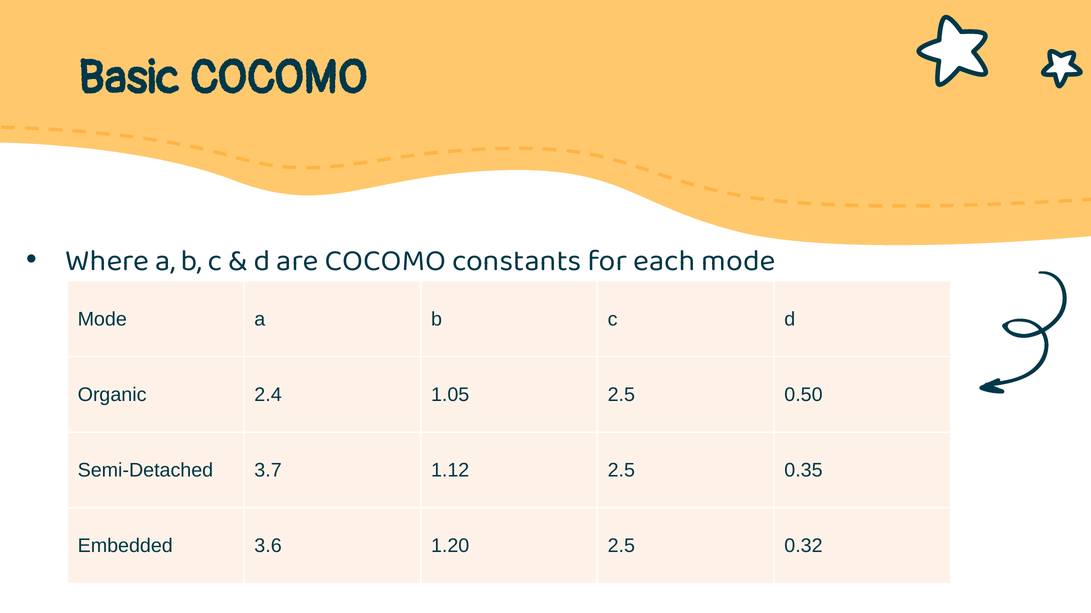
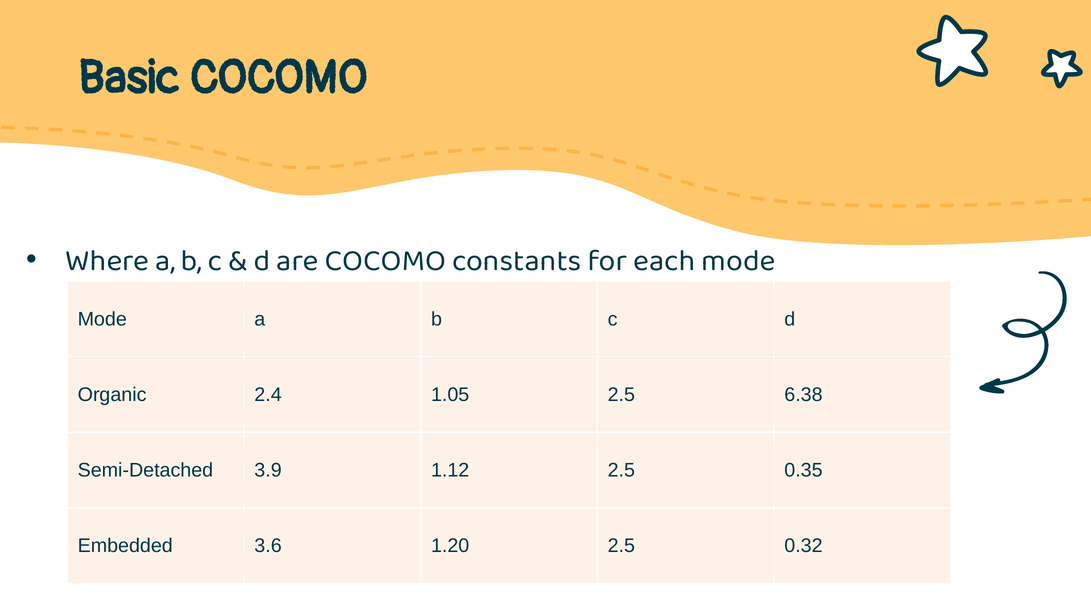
0.50: 0.50 -> 6.38
3.7: 3.7 -> 3.9
